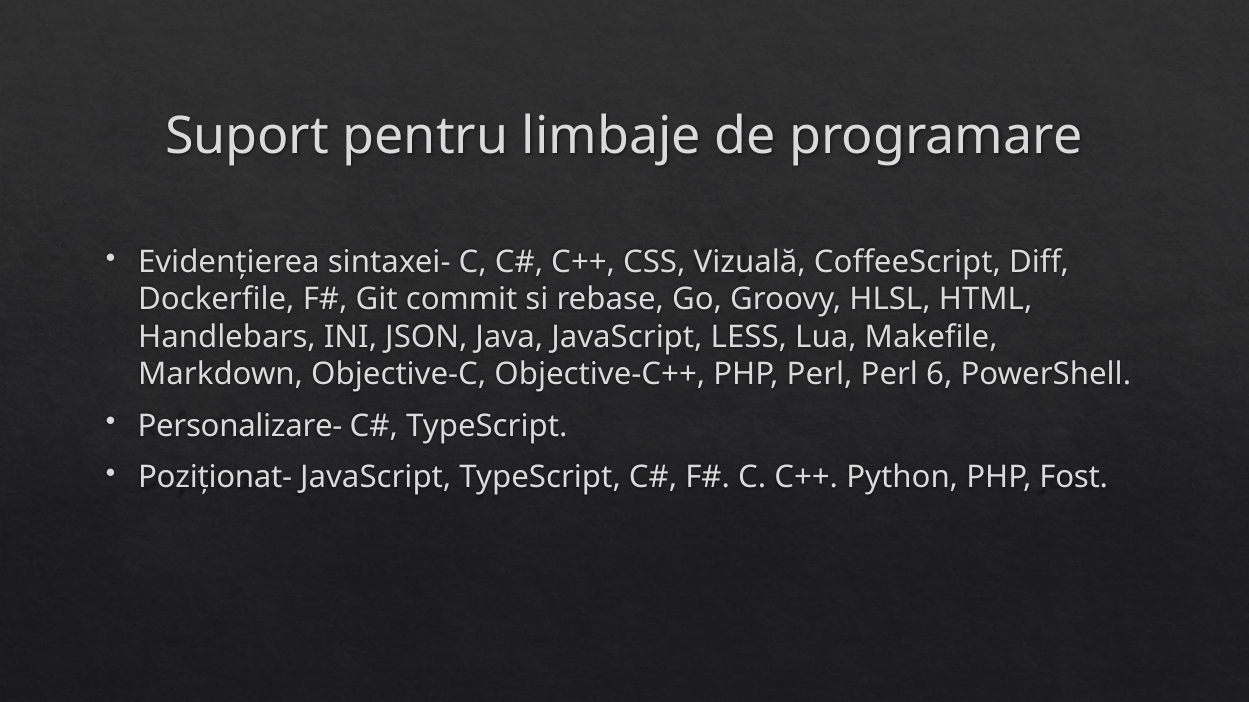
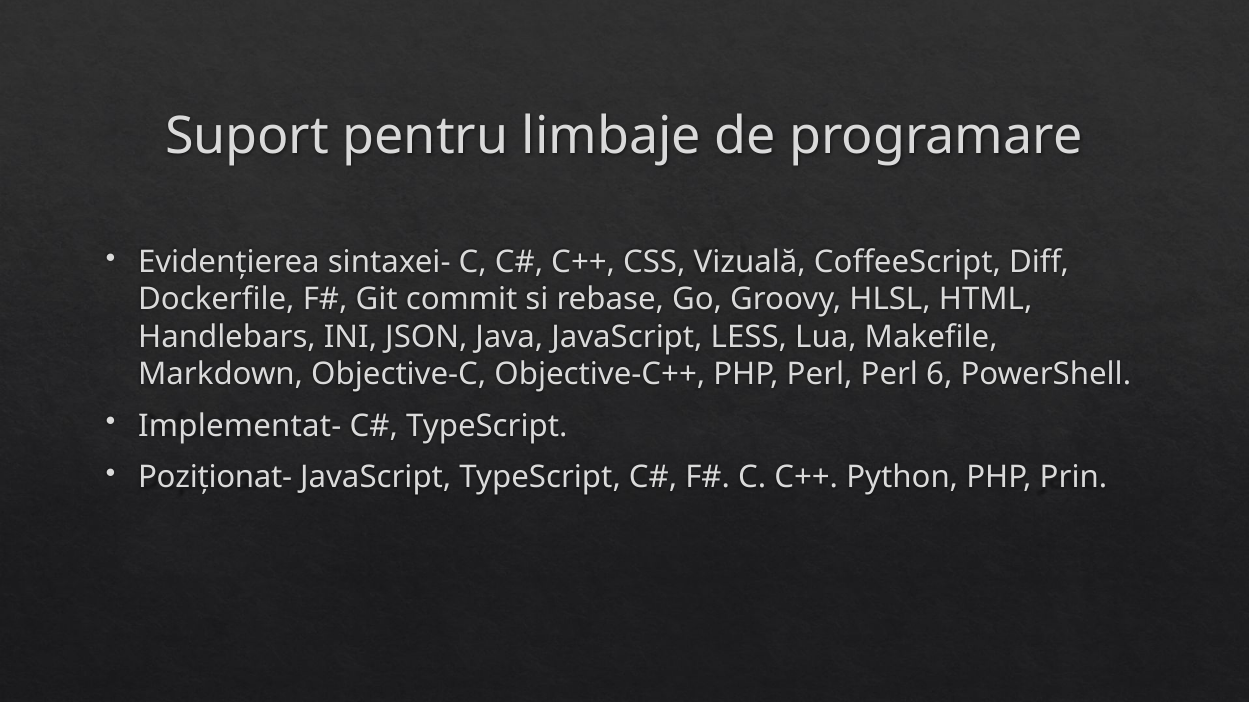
Personalizare-: Personalizare- -> Implementat-
Fost: Fost -> Prin
